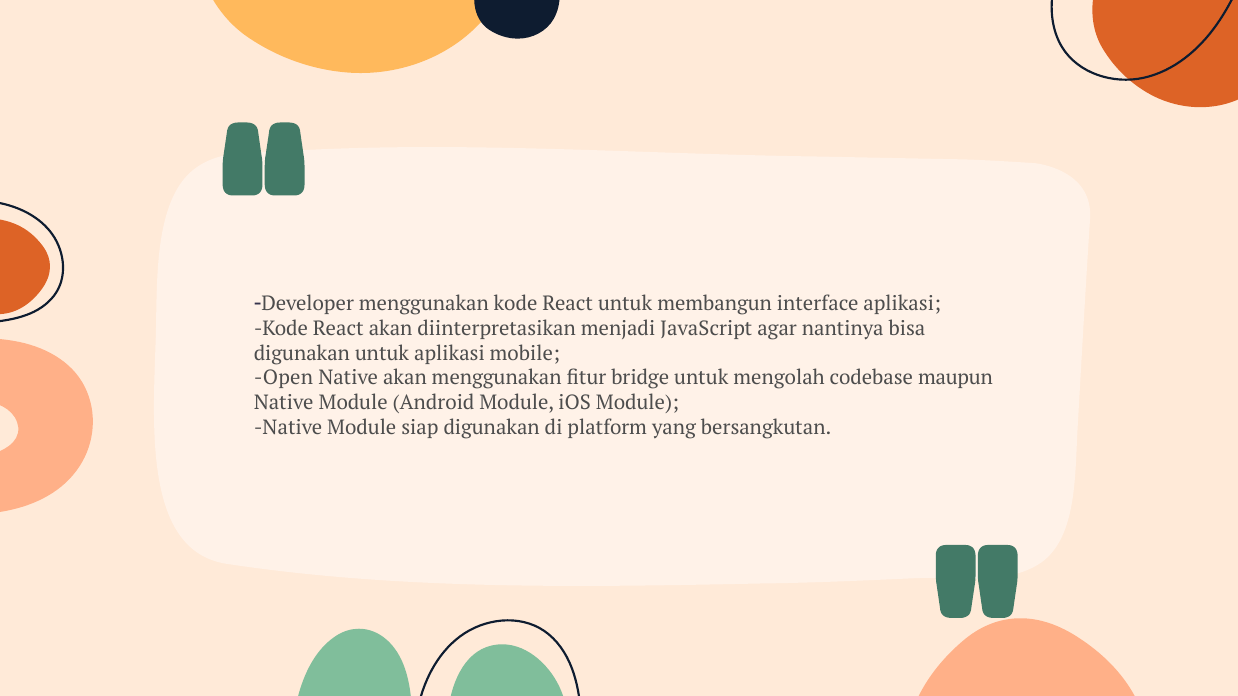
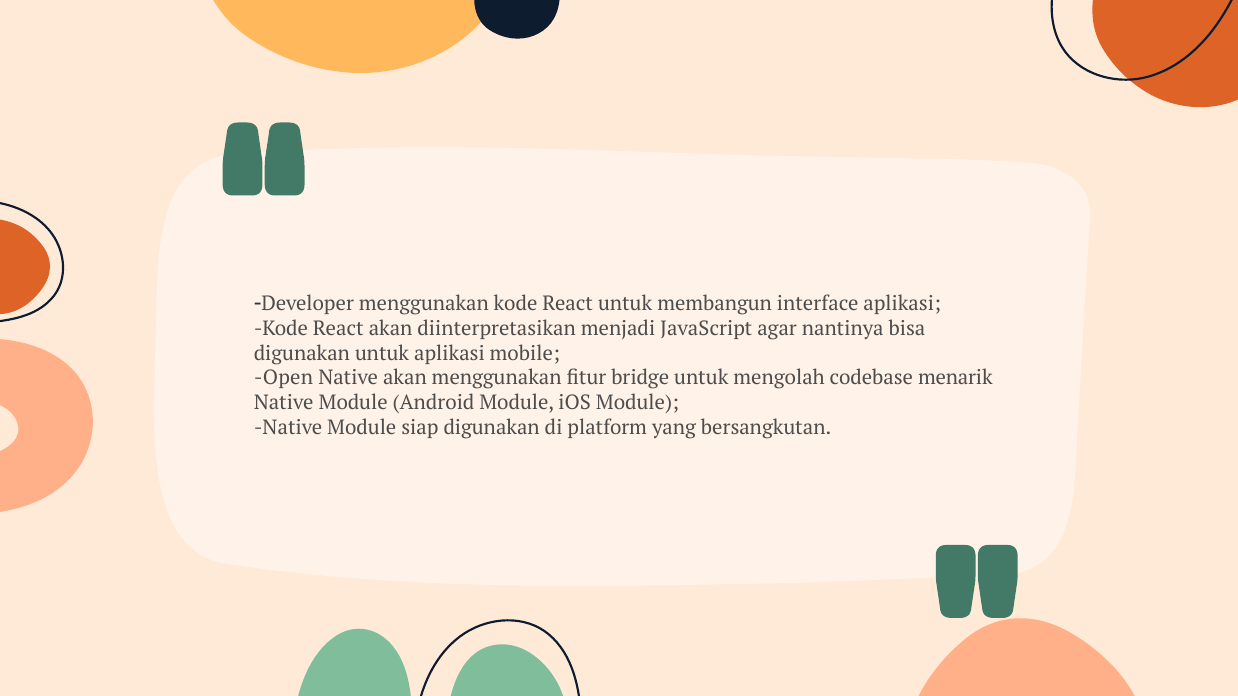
maupun: maupun -> menarik
